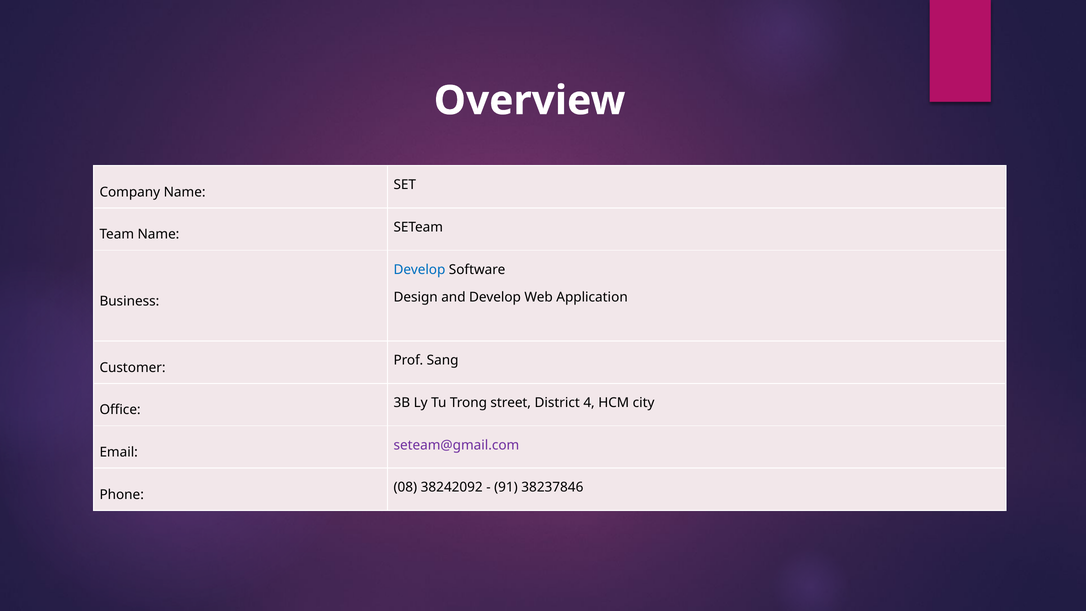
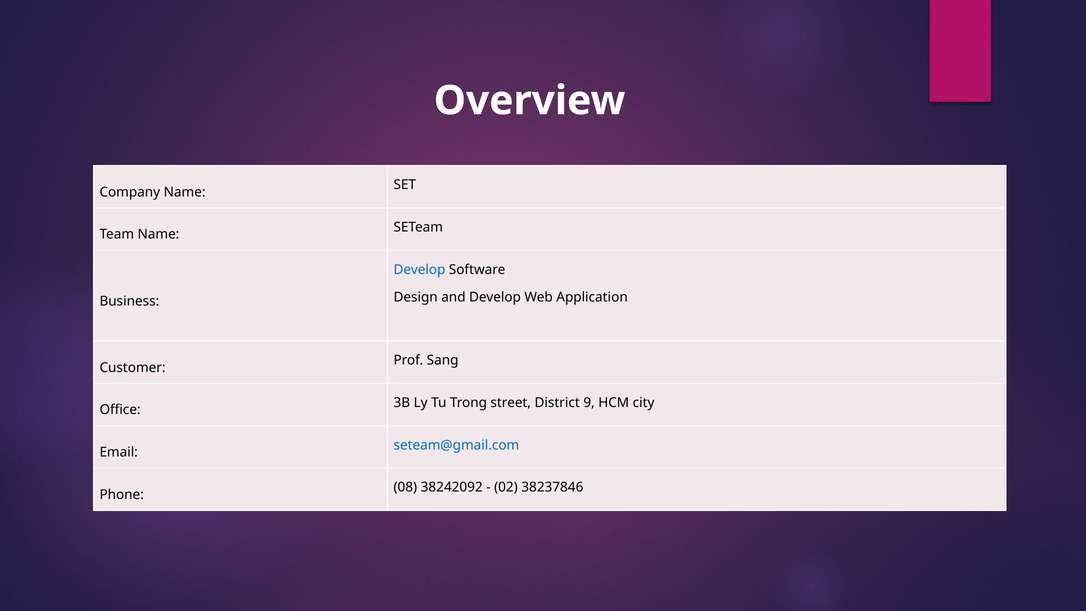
4: 4 -> 9
seteam@gmail.com colour: purple -> blue
91: 91 -> 02
